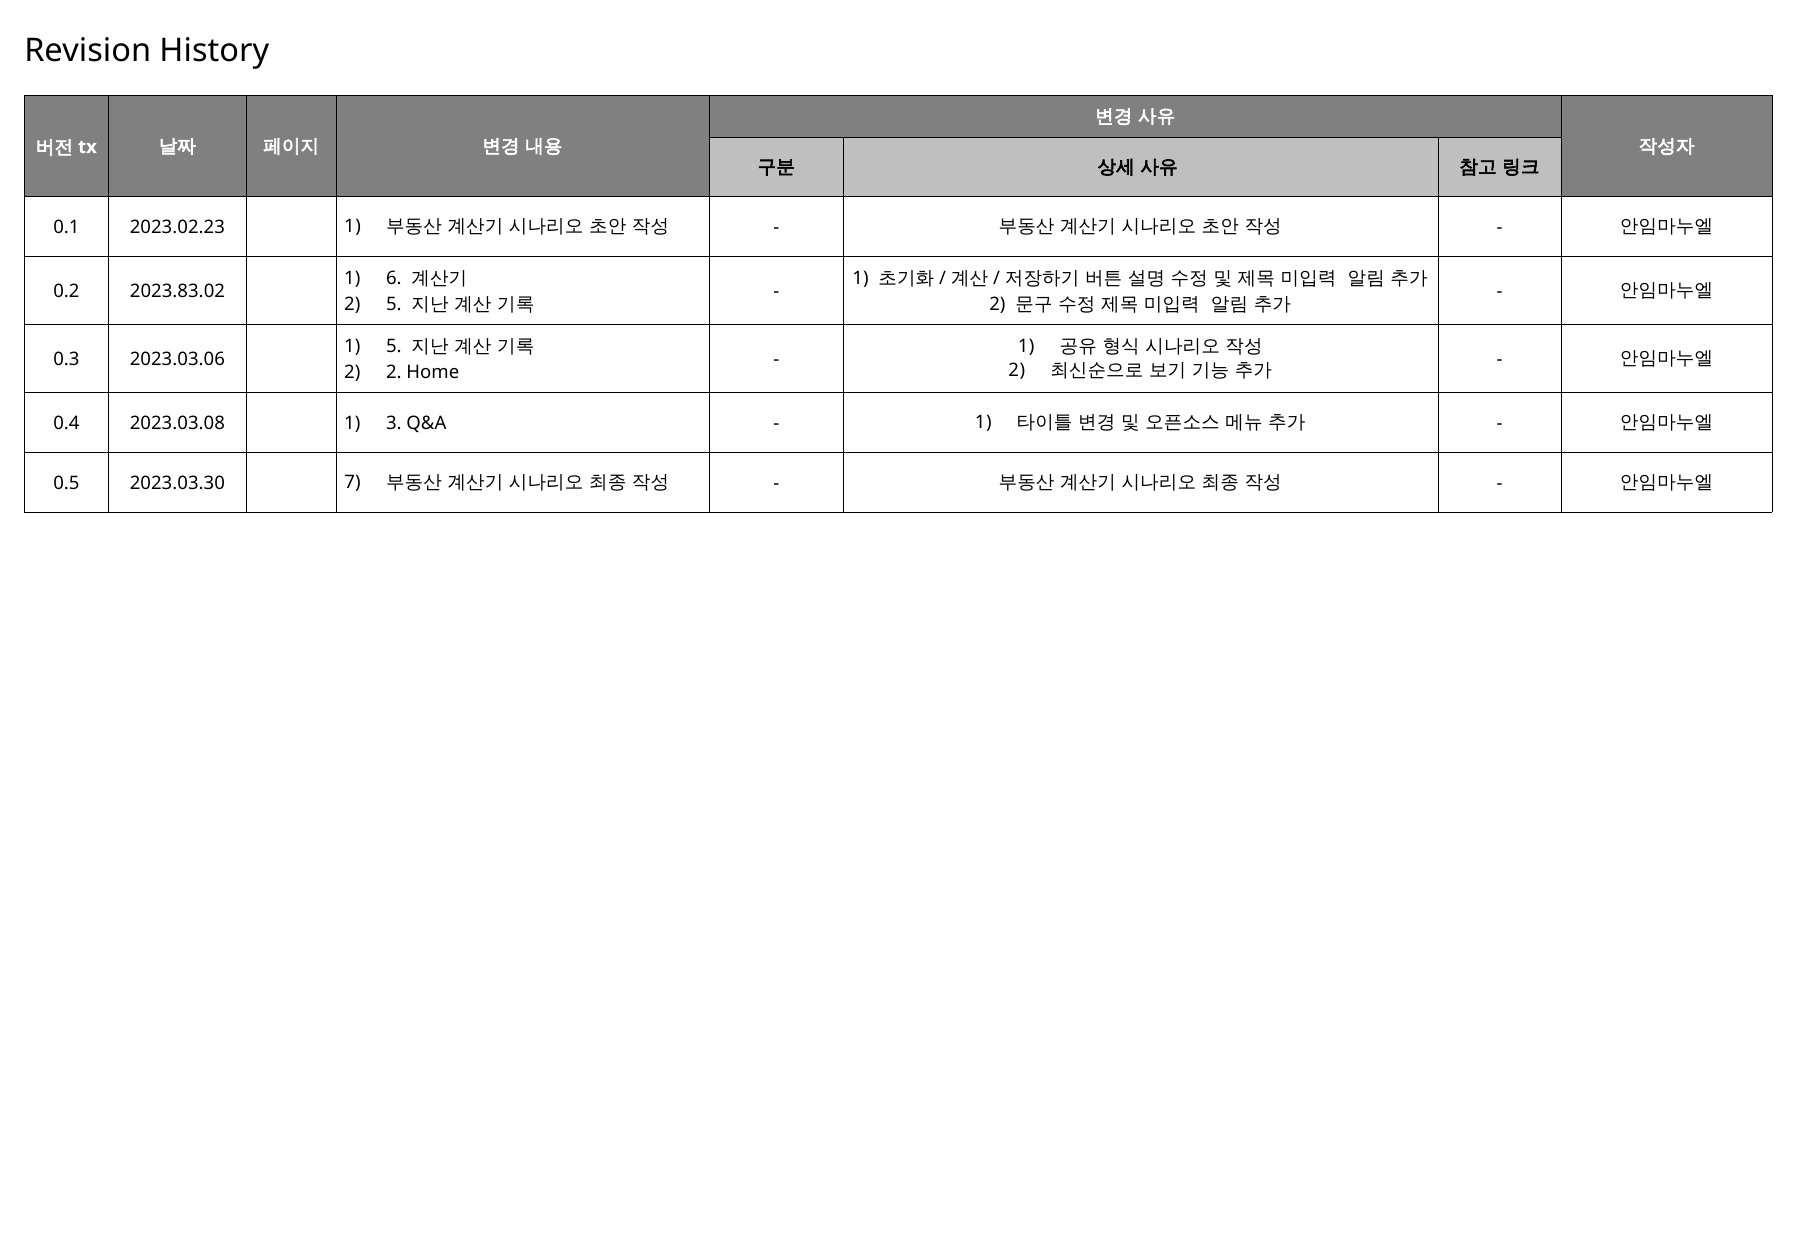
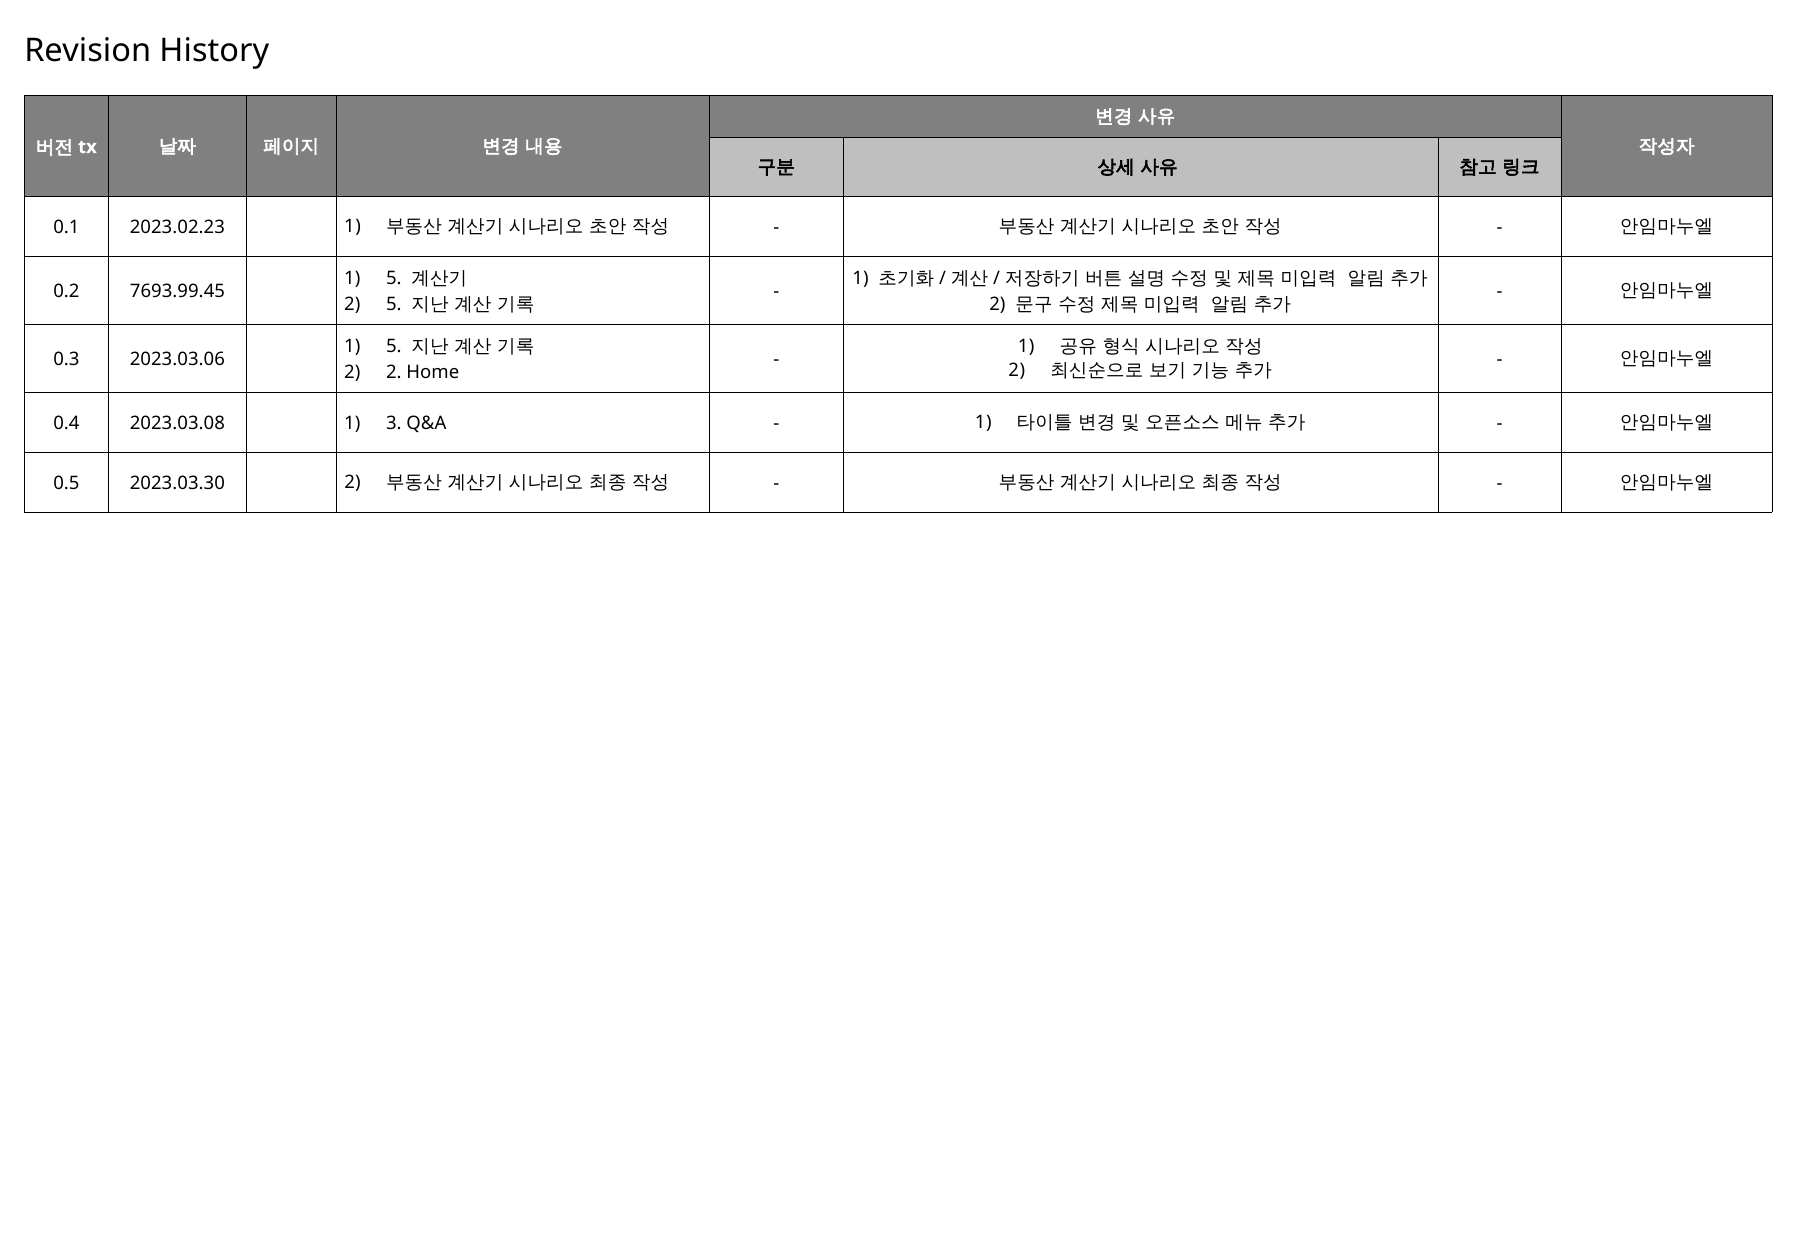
6 at (394, 278): 6 -> 5
2023.83.02: 2023.83.02 -> 7693.99.45
2023.03.30 7: 7 -> 2
